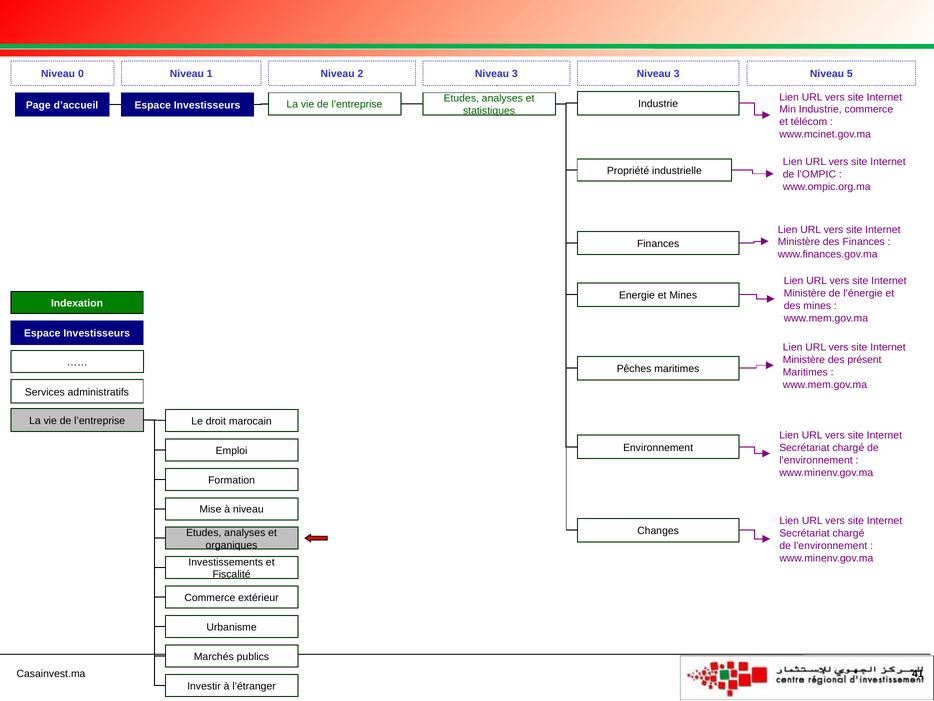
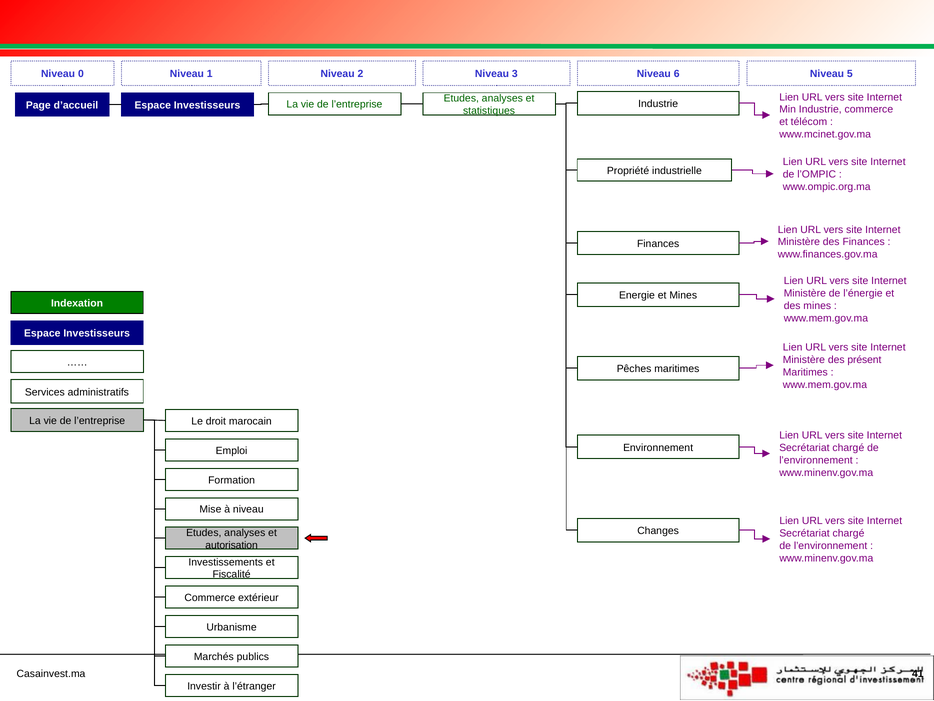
3 Niveau 3: 3 -> 6
organiques: organiques -> autorisation
